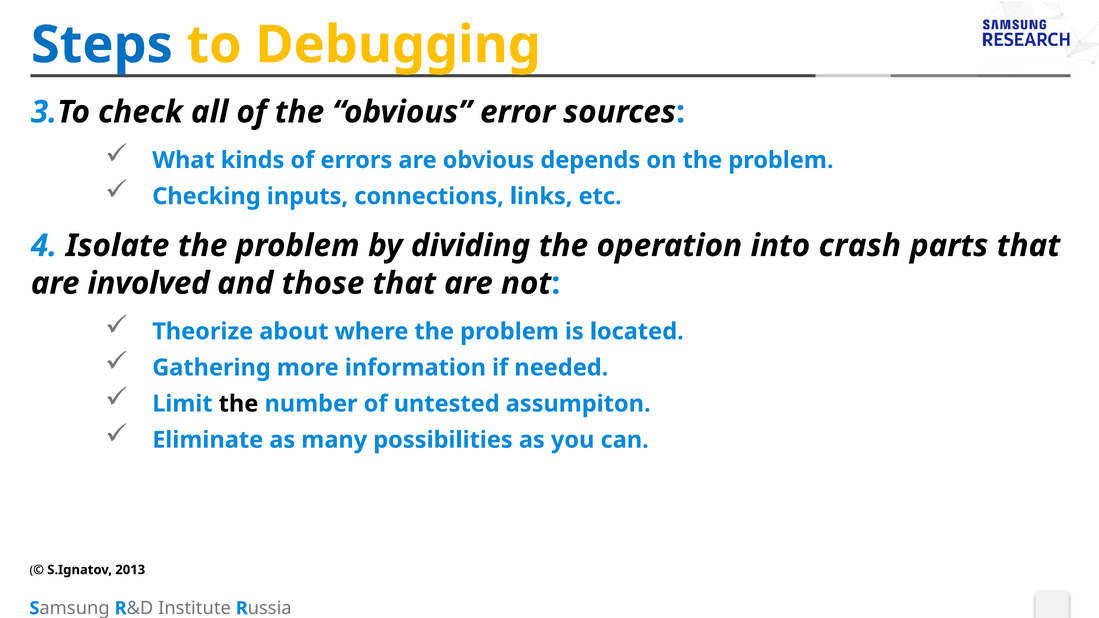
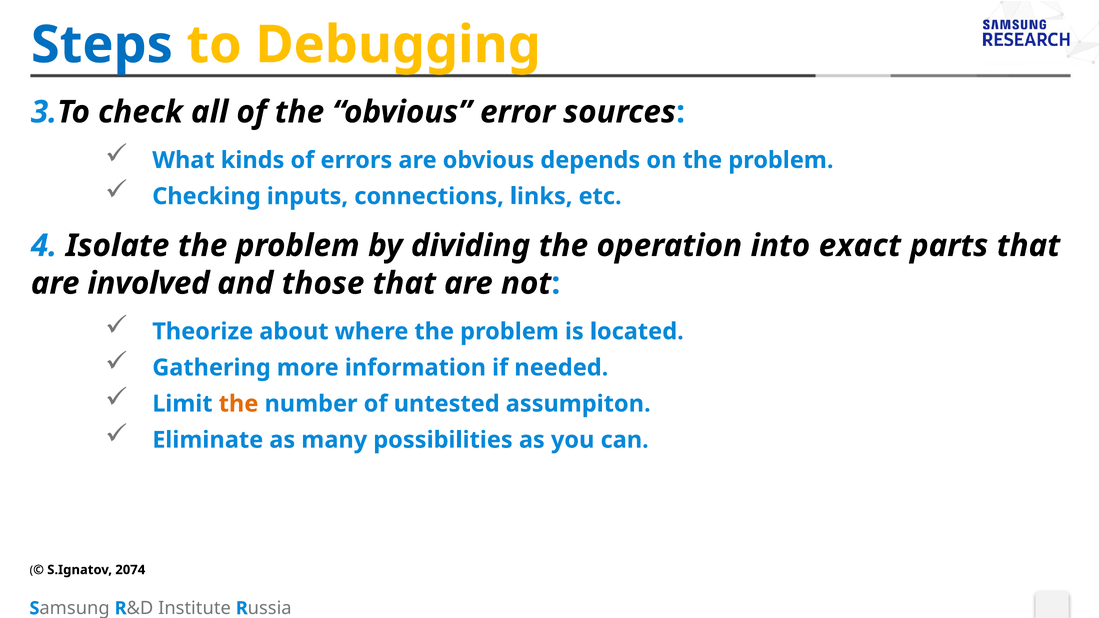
crash: crash -> exact
the at (239, 404) colour: black -> orange
2013: 2013 -> 2074
